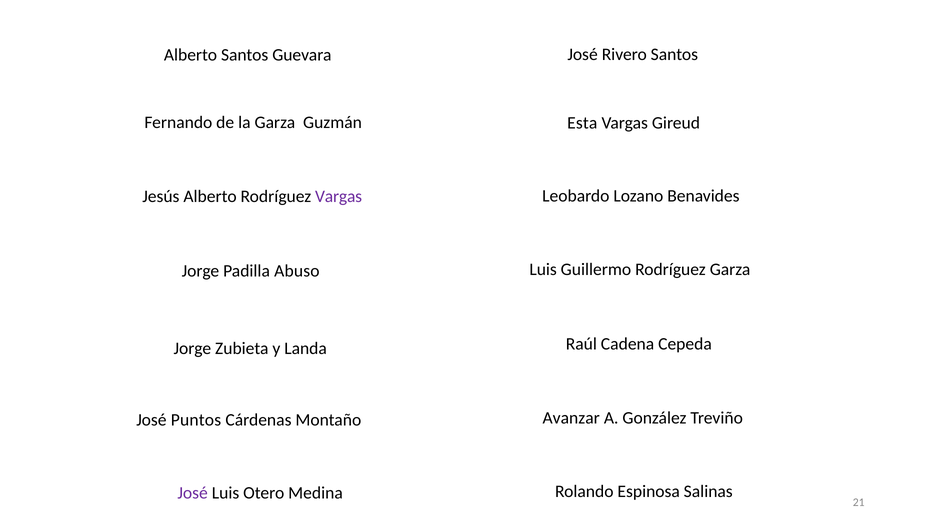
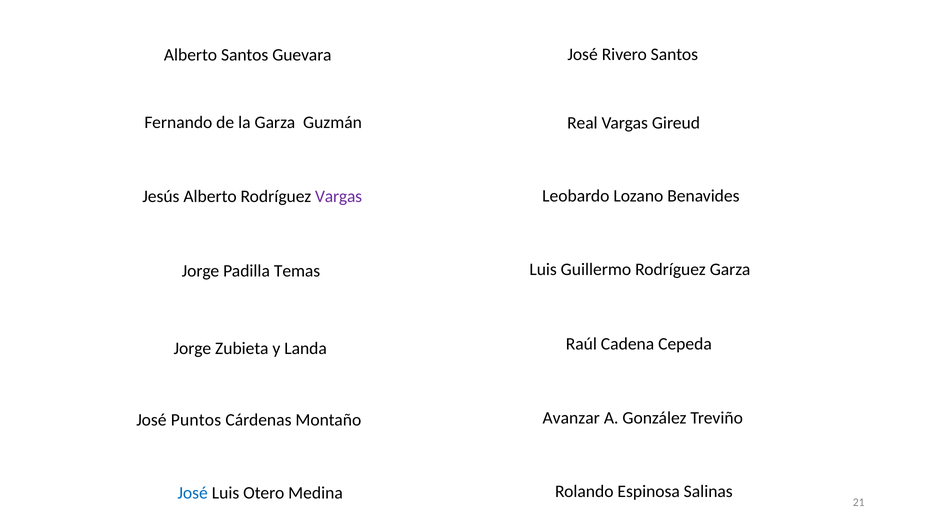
Esta: Esta -> Real
Abuso: Abuso -> Temas
José at (193, 493) colour: purple -> blue
